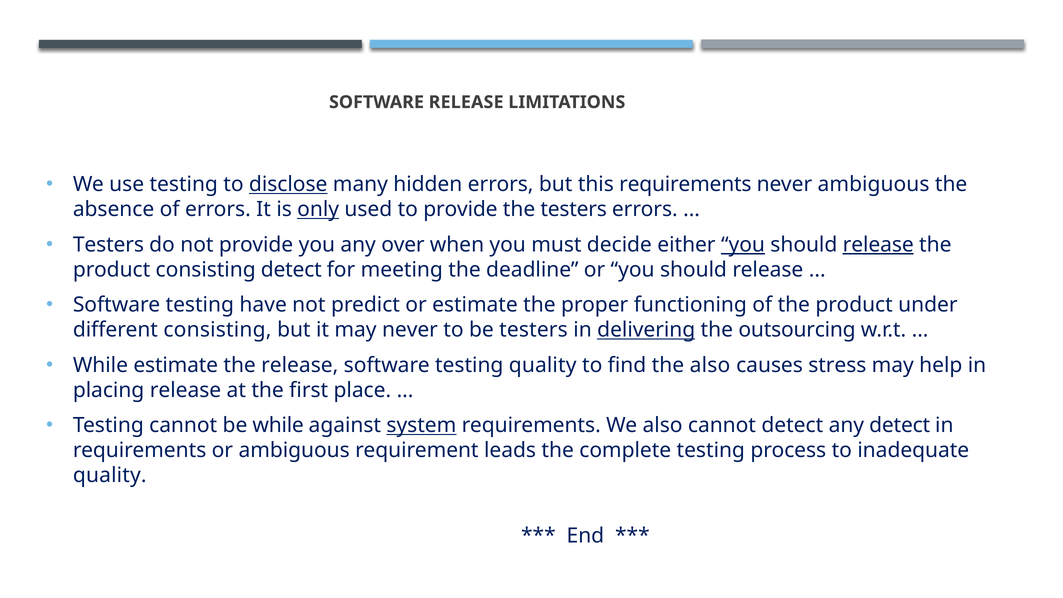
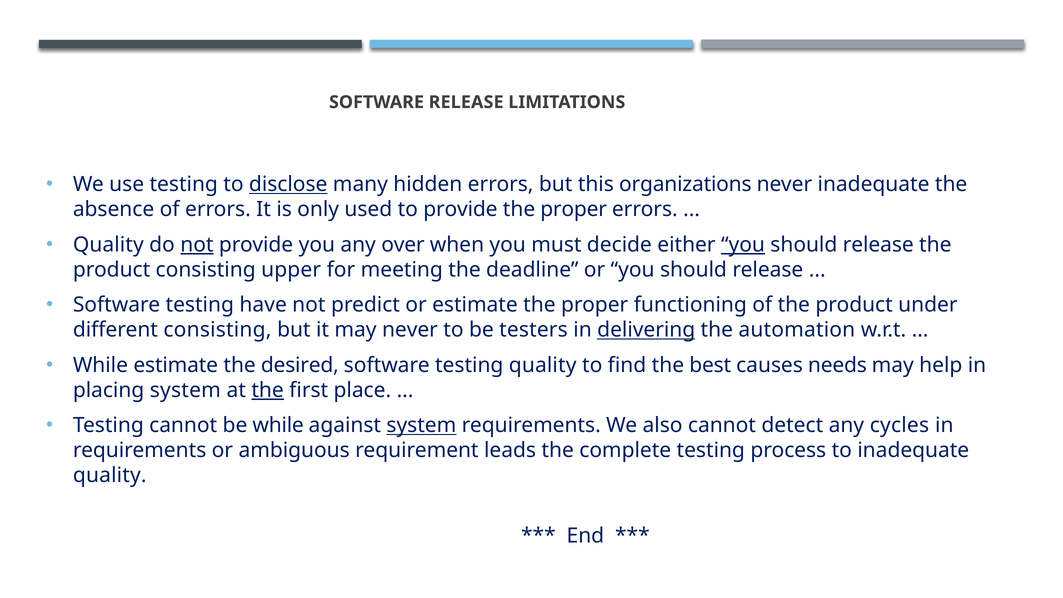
this requirements: requirements -> organizations
never ambiguous: ambiguous -> inadequate
only underline: present -> none
testers at (574, 209): testers -> proper
Testers at (108, 245): Testers -> Quality
not at (197, 245) underline: none -> present
release at (878, 245) underline: present -> none
consisting detect: detect -> upper
outsourcing: outsourcing -> automation
the release: release -> desired
the also: also -> best
stress: stress -> needs
placing release: release -> system
the at (268, 390) underline: none -> present
any detect: detect -> cycles
